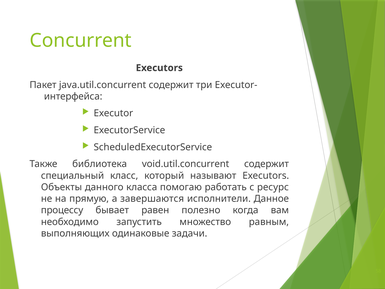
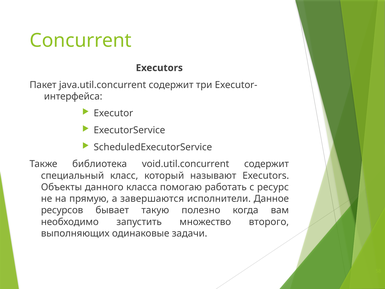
процессу: процессу -> ресурсов
равен: равен -> такую
равным: равным -> второго
